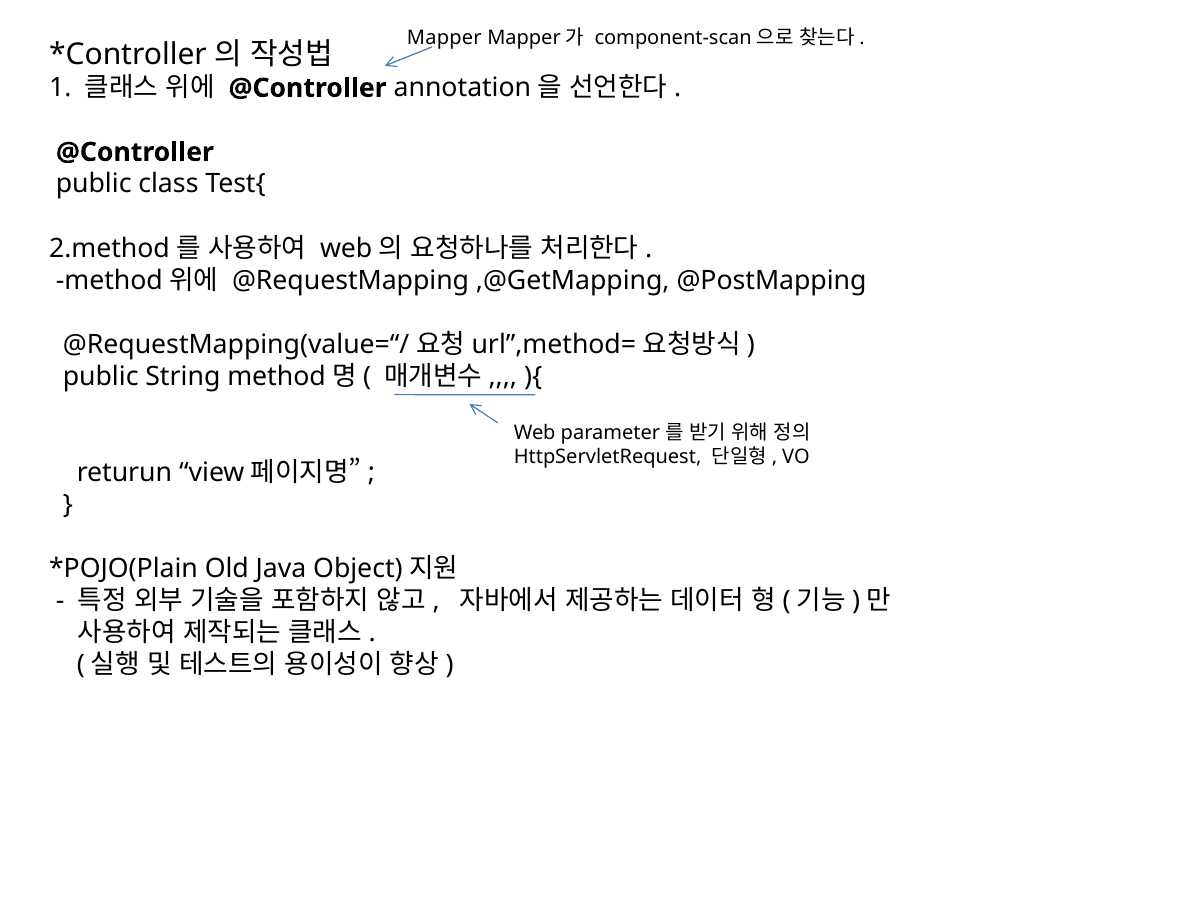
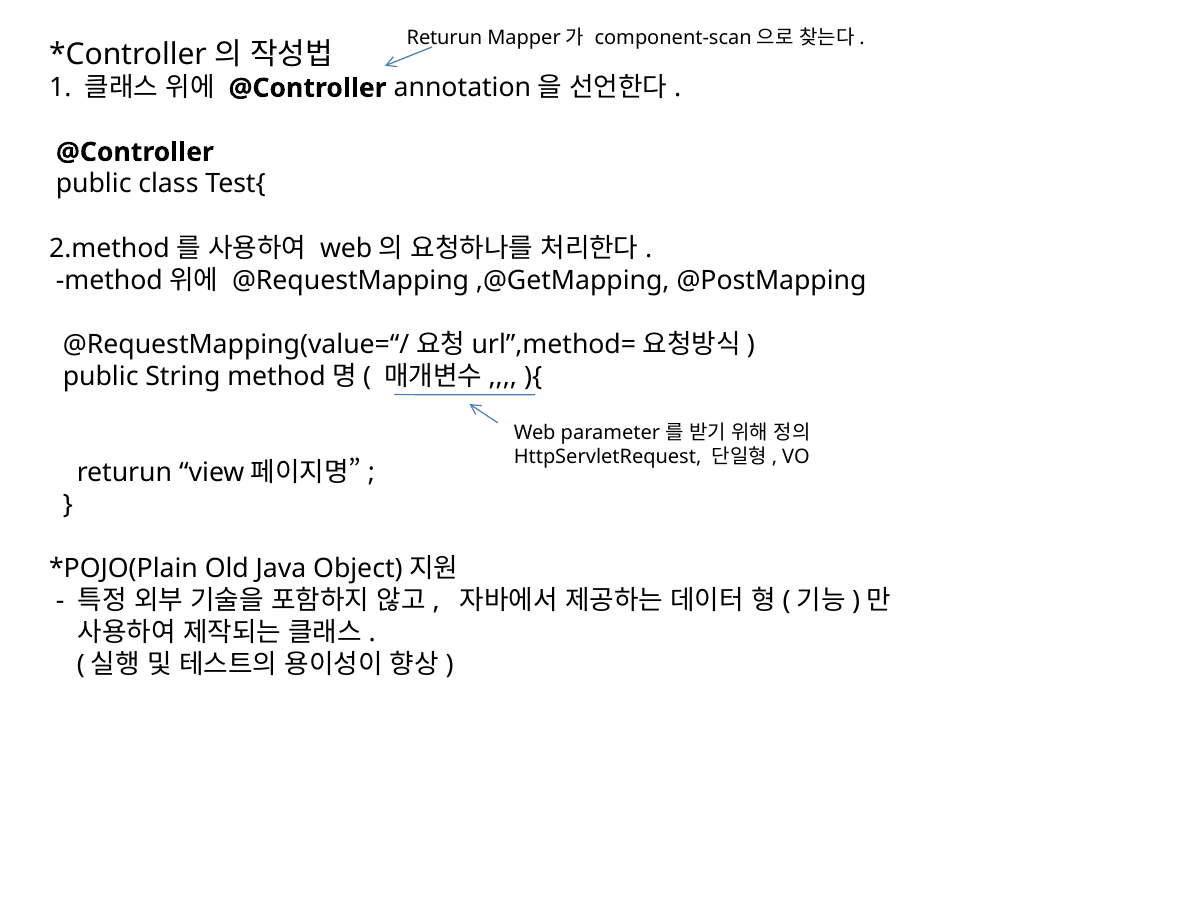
Mapper at (444, 38): Mapper -> Returun
